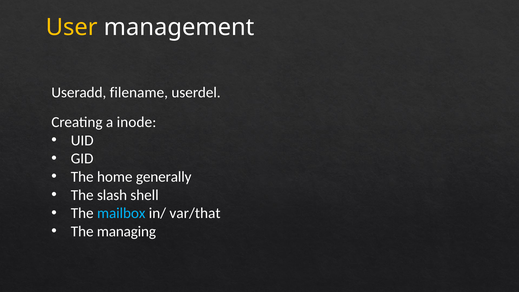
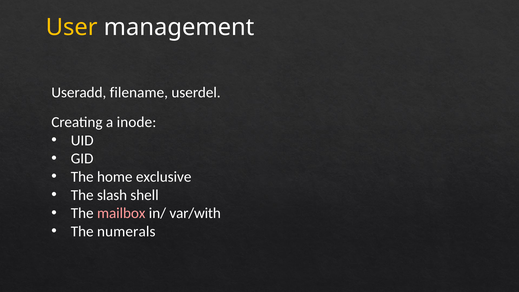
generally: generally -> exclusive
mailbox colour: light blue -> pink
var/that: var/that -> var/with
managing: managing -> numerals
